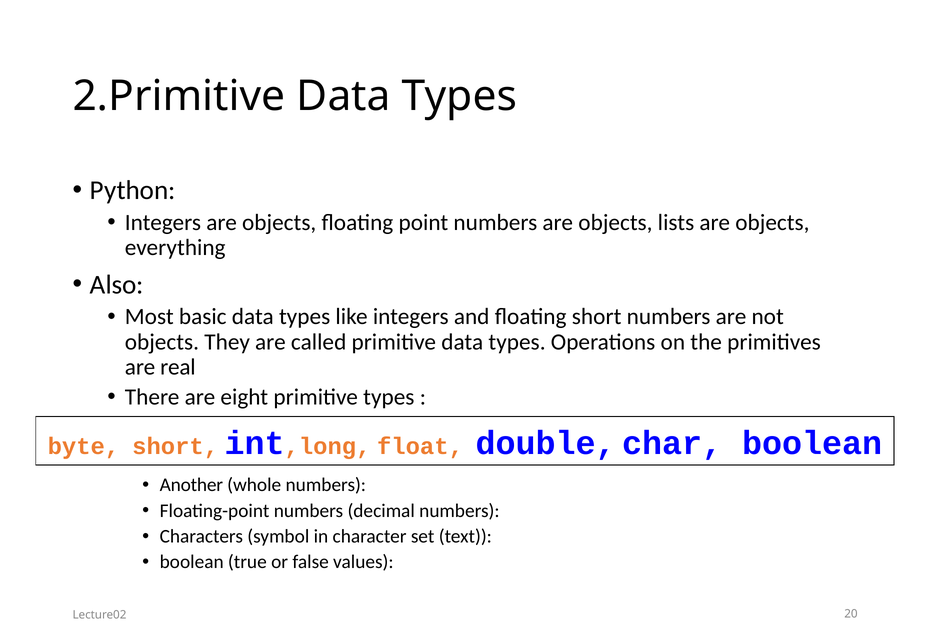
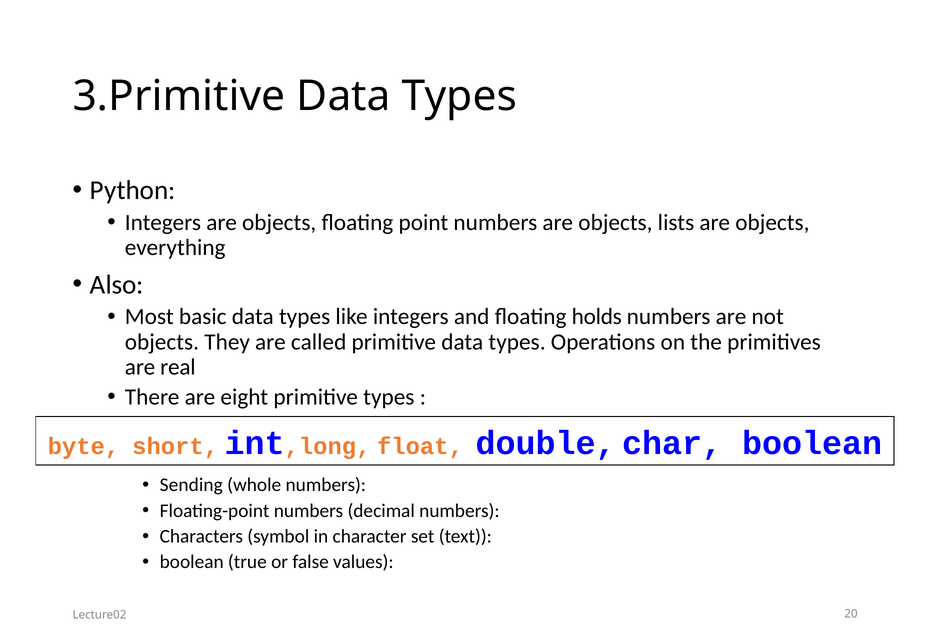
2.Primitive: 2.Primitive -> 3.Primitive
floating short: short -> holds
Another: Another -> Sending
